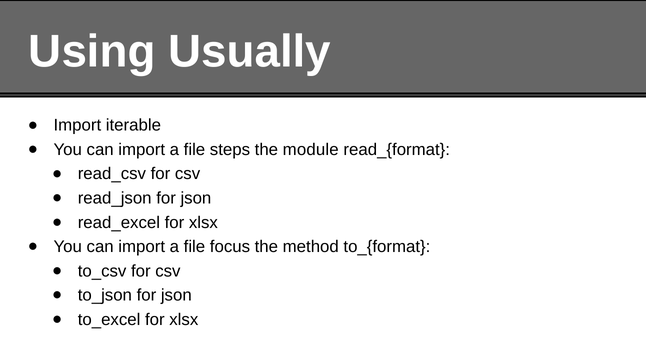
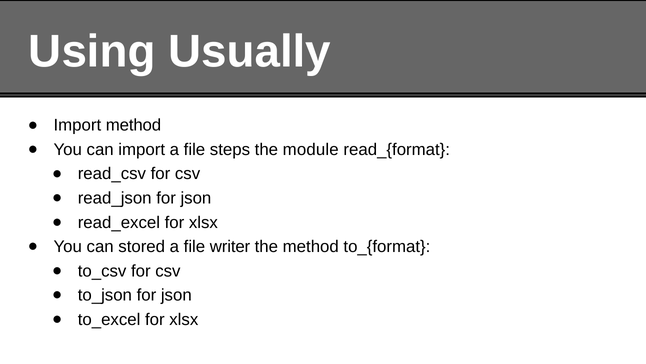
Import iterable: iterable -> method
import at (142, 246): import -> stored
focus: focus -> writer
